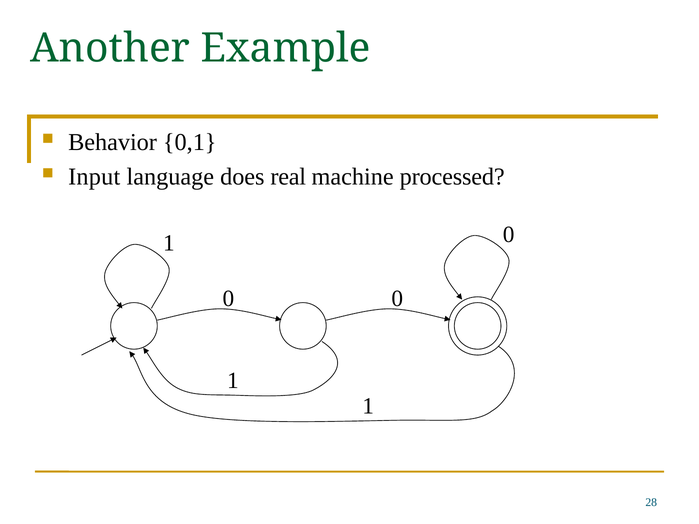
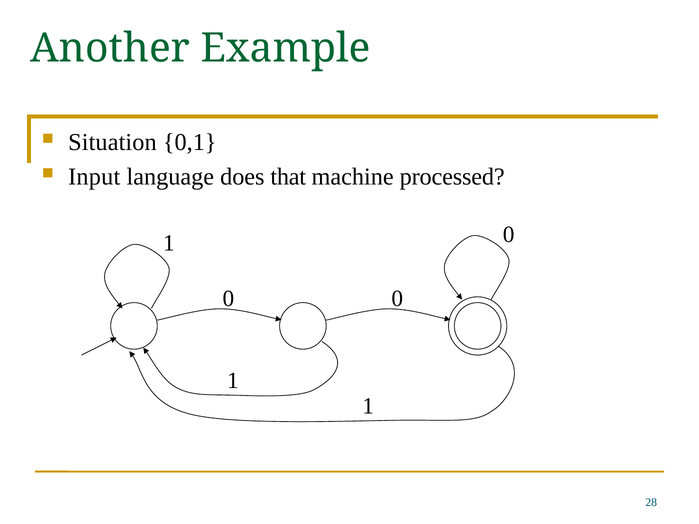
Behavior: Behavior -> Situation
real: real -> that
